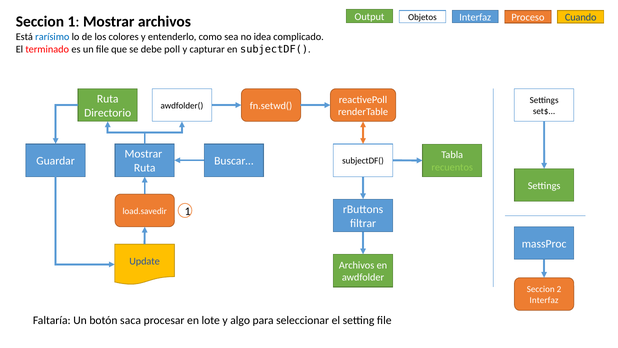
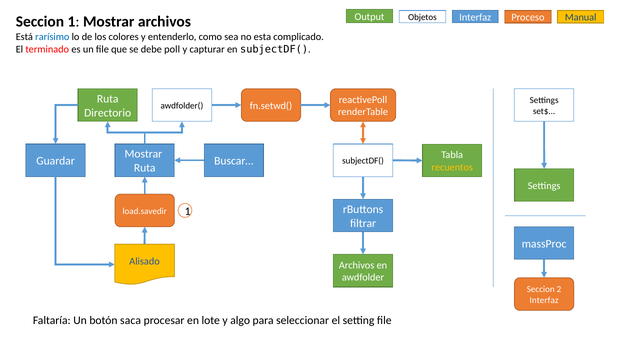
Cuando: Cuando -> Manual
idea: idea -> esta
recuentos colour: light green -> yellow
Update: Update -> Alisado
